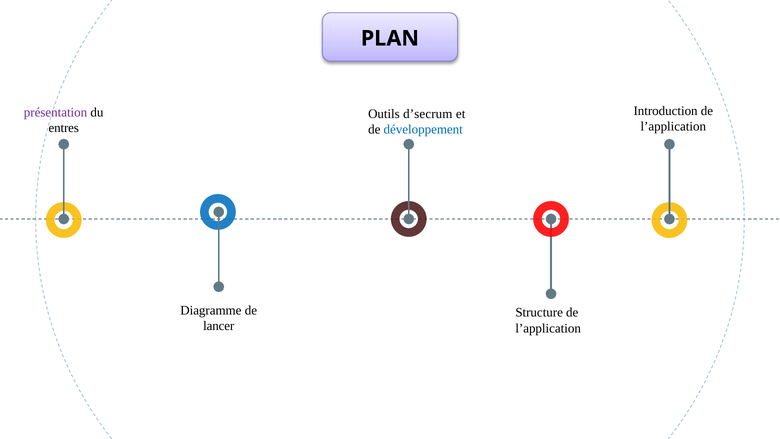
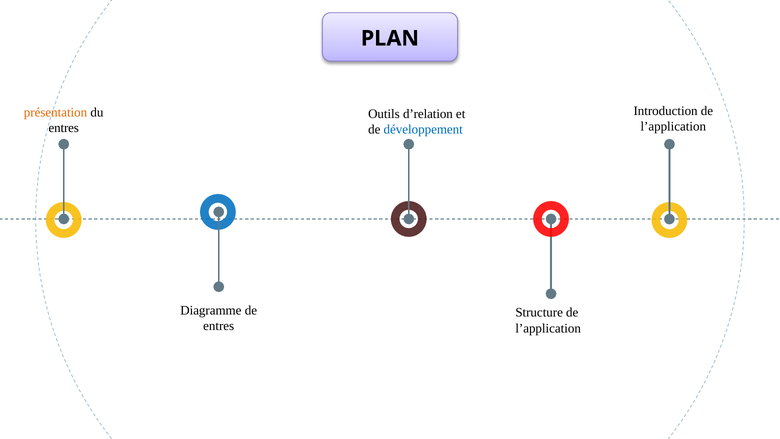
présentation colour: purple -> orange
d’secrum: d’secrum -> d’relation
lancer at (219, 326): lancer -> entres
